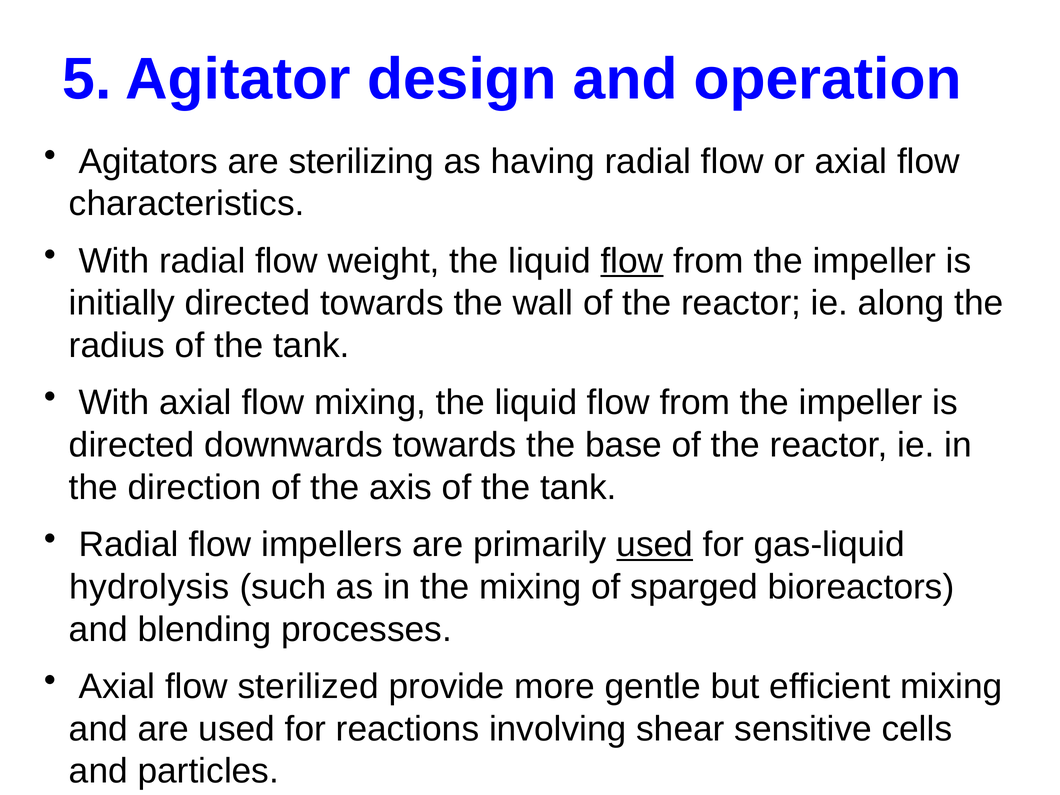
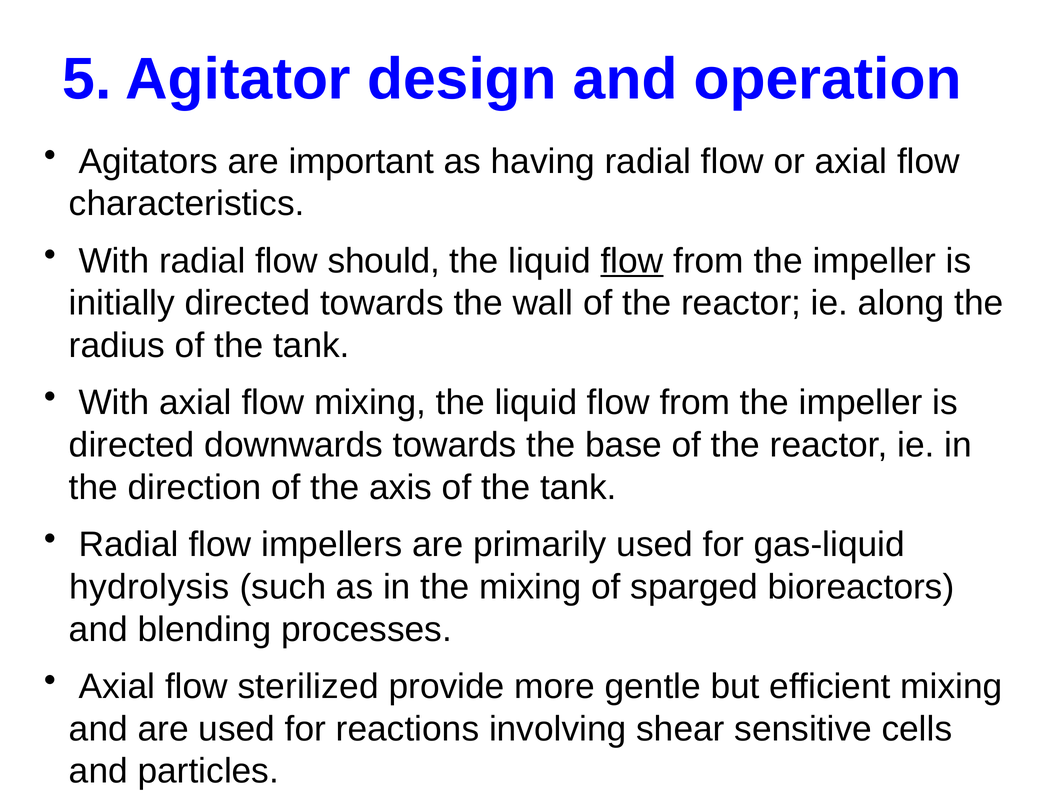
sterilizing: sterilizing -> important
weight: weight -> should
used at (655, 545) underline: present -> none
